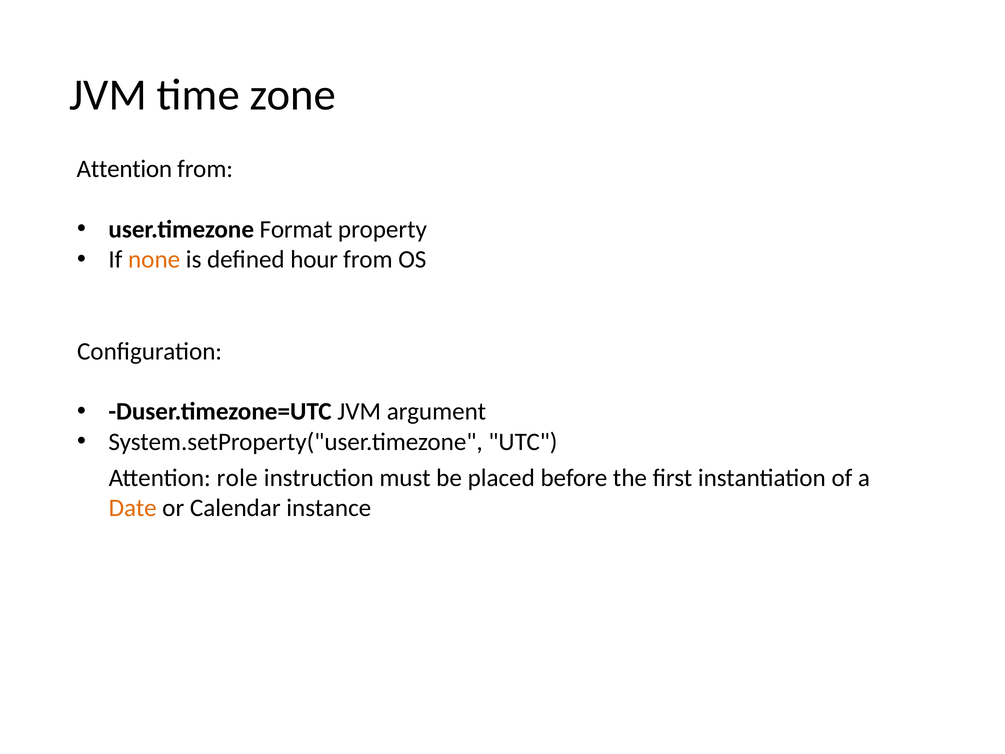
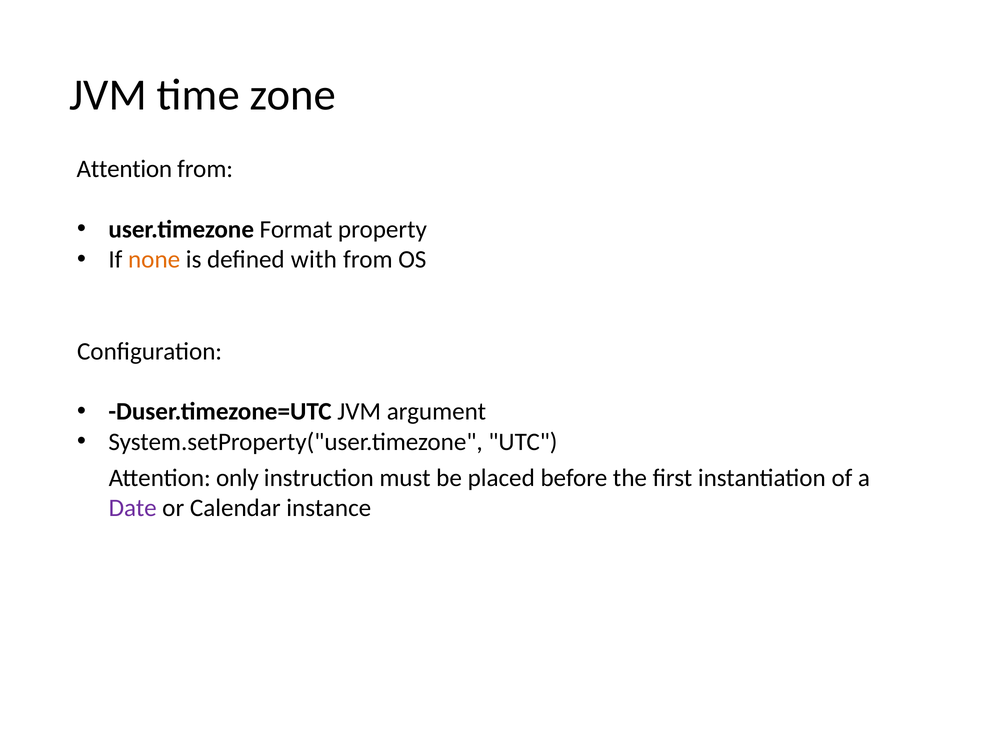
hour: hour -> with
role: role -> only
Date colour: orange -> purple
